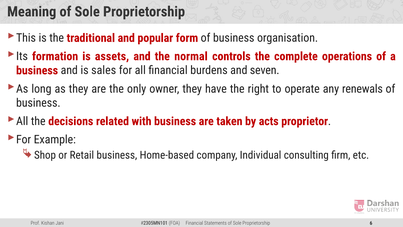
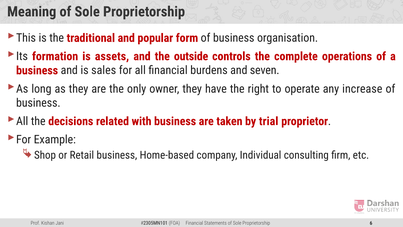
normal: normal -> outside
renewals: renewals -> increase
acts: acts -> trial
